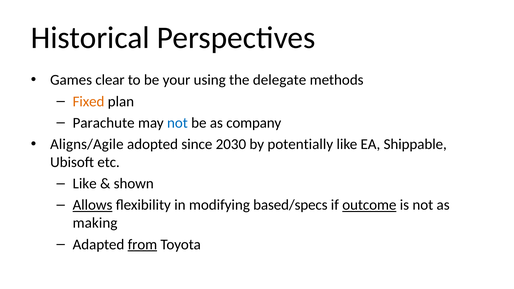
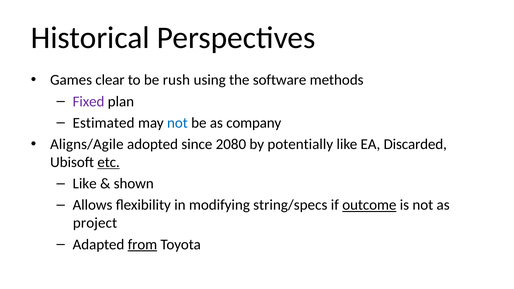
your: your -> rush
delegate: delegate -> software
Fixed colour: orange -> purple
Parachute: Parachute -> Estimated
2030: 2030 -> 2080
Shippable: Shippable -> Discarded
etc underline: none -> present
Allows underline: present -> none
based/specs: based/specs -> string/specs
making: making -> project
